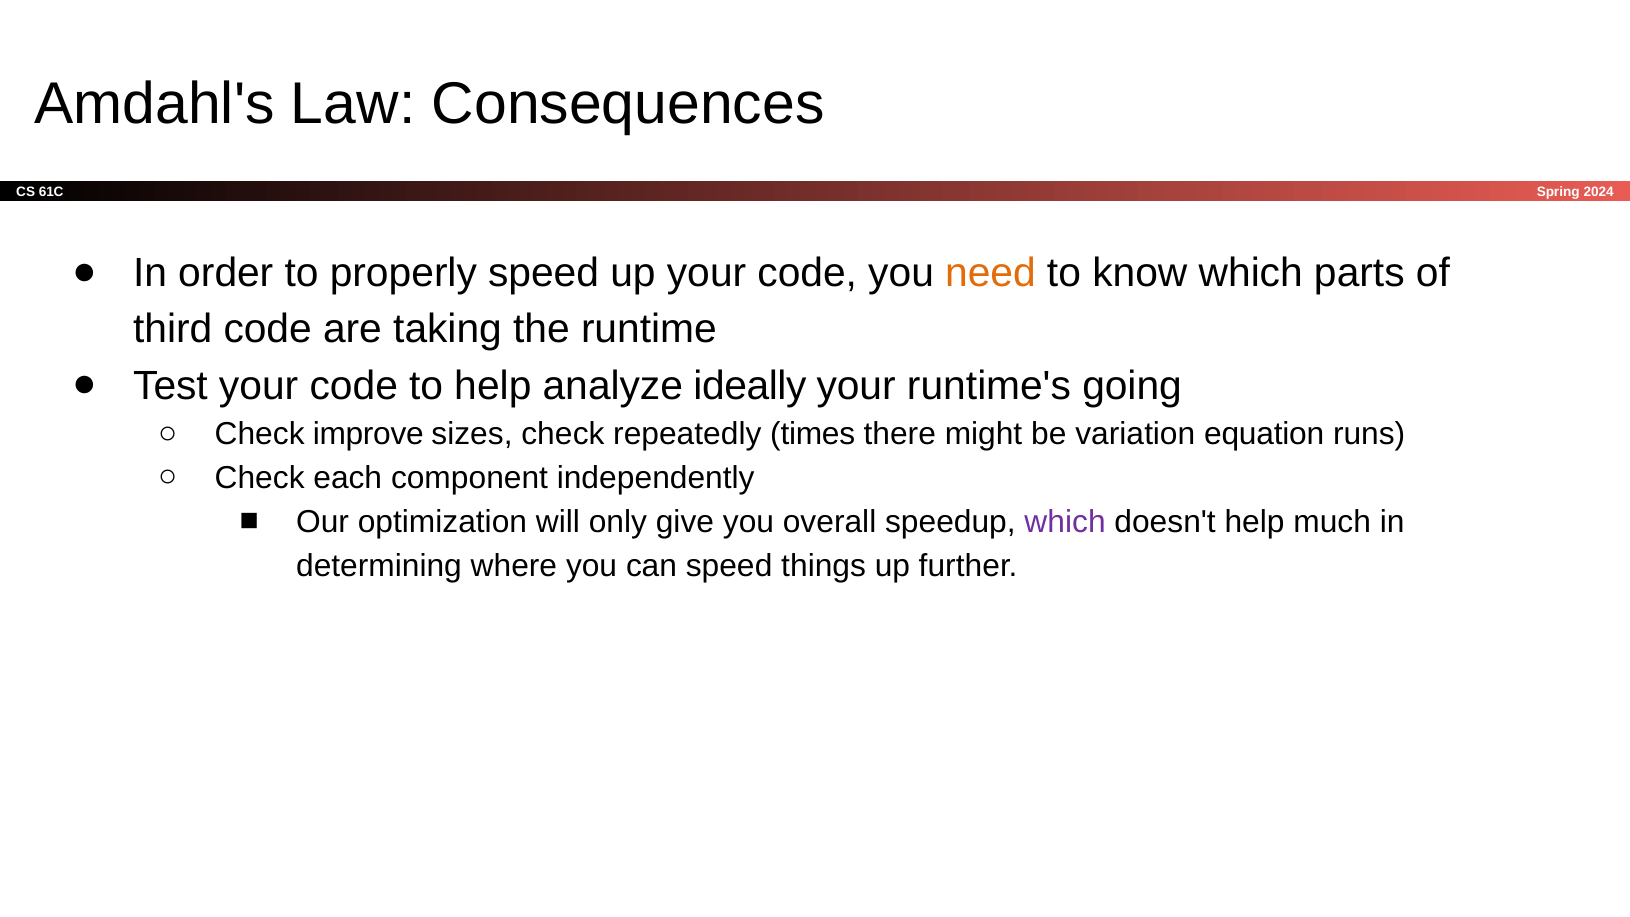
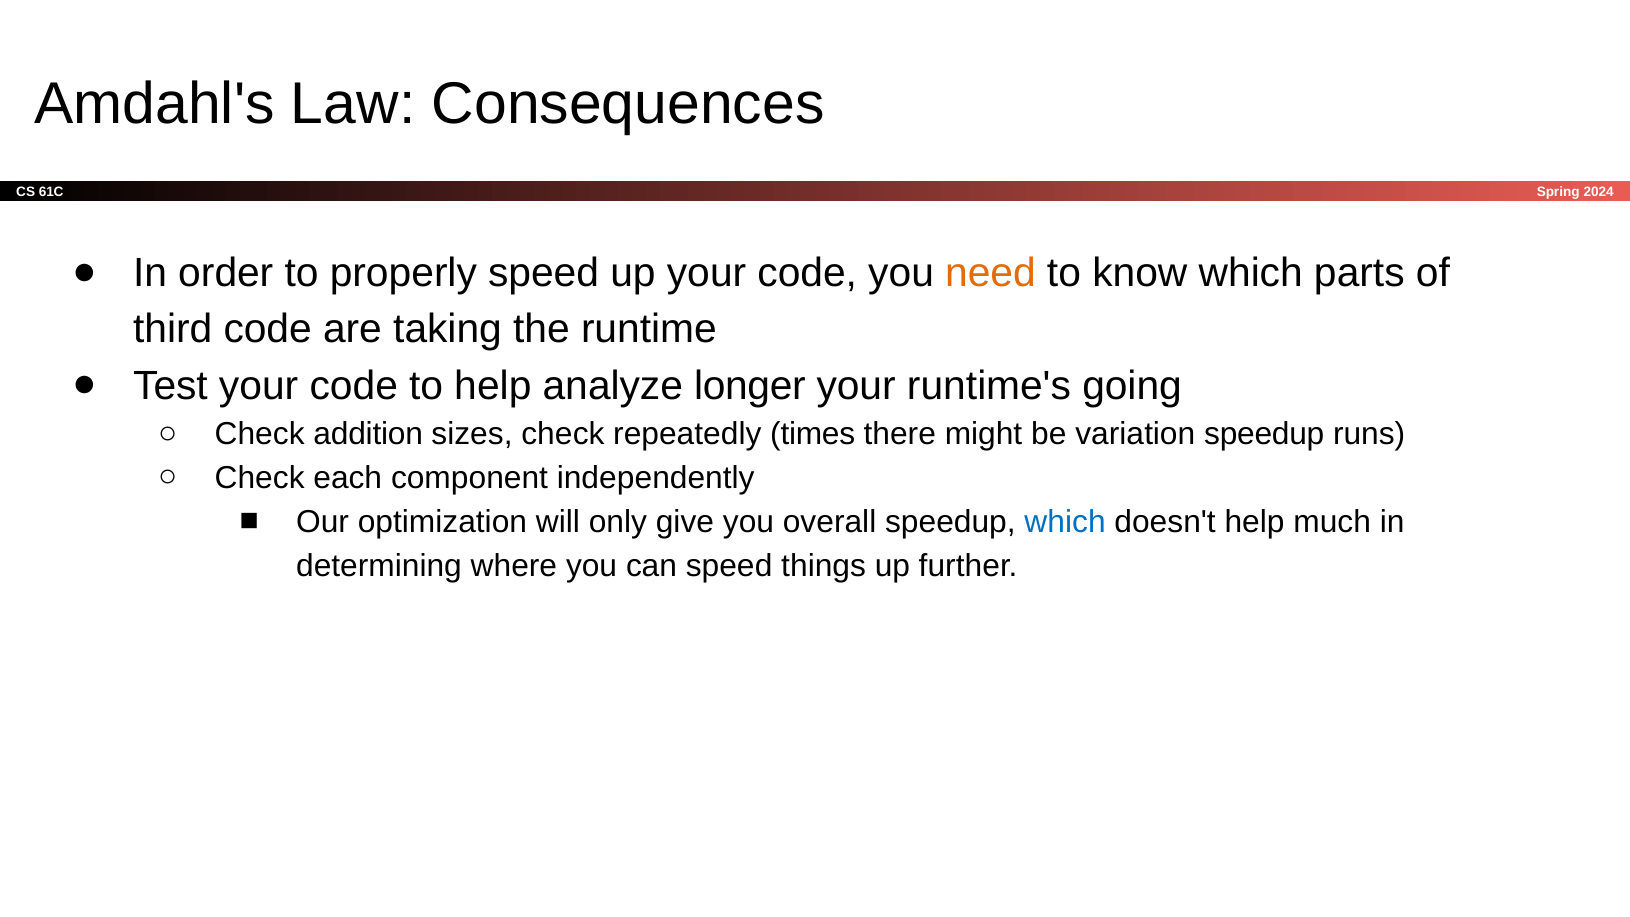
ideally: ideally -> longer
improve: improve -> addition
variation equation: equation -> speedup
which at (1065, 522) colour: purple -> blue
